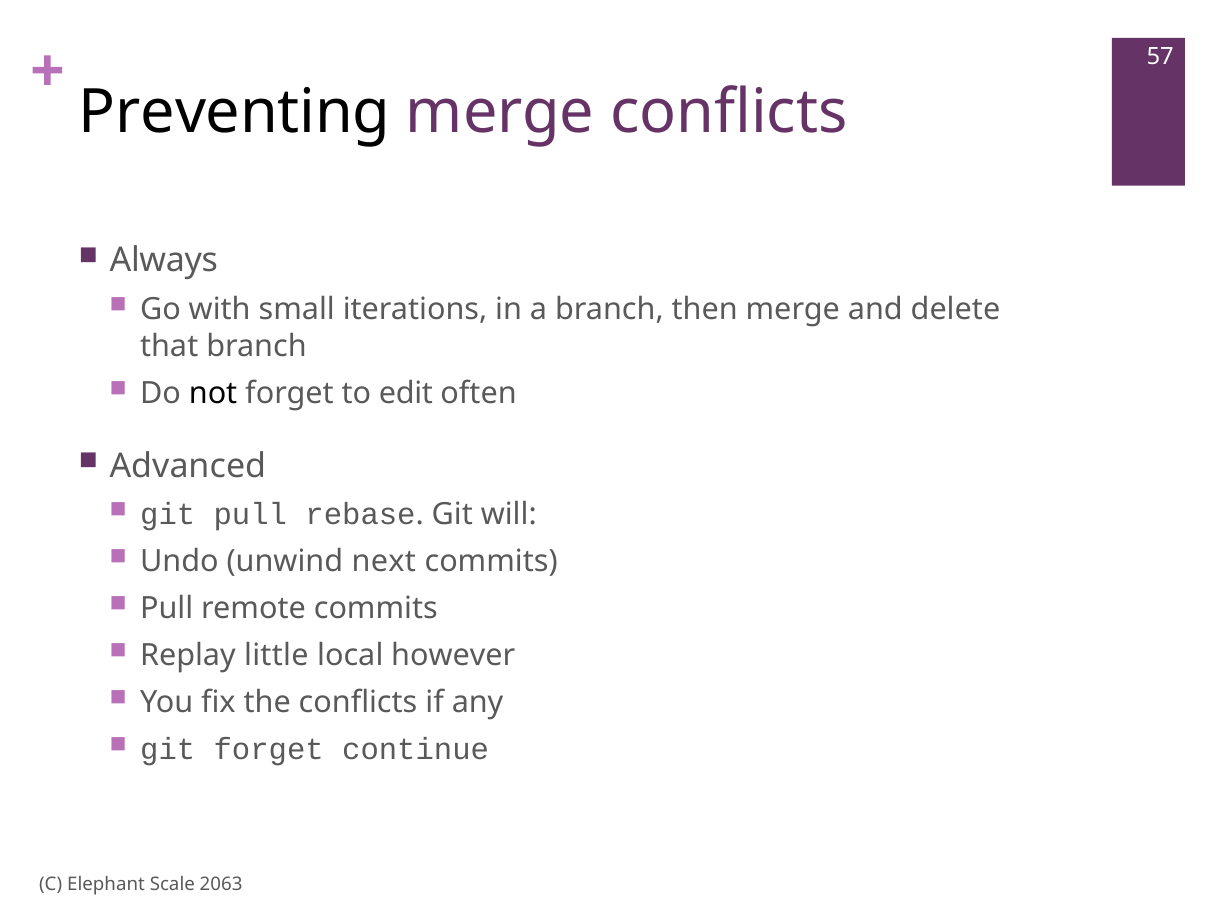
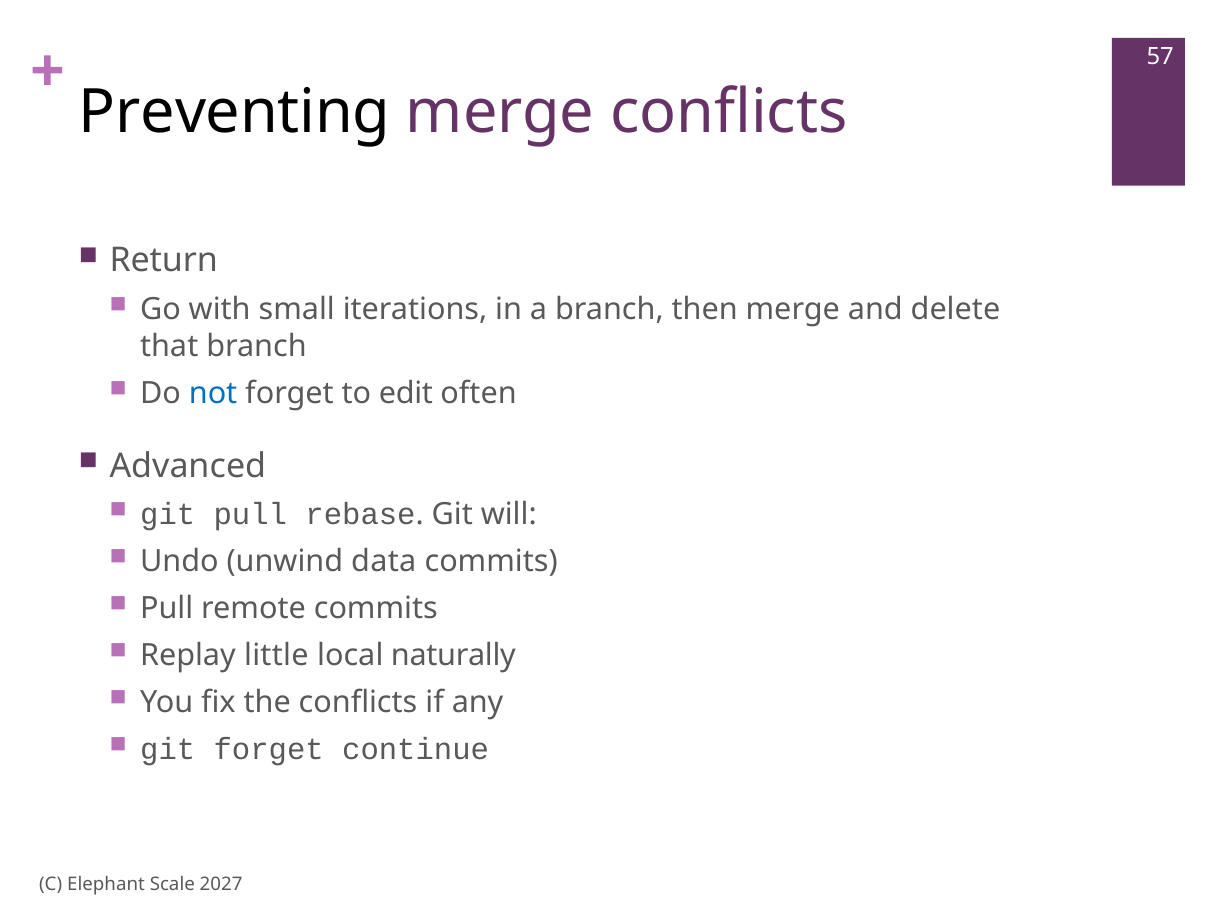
Always: Always -> Return
not colour: black -> blue
next: next -> data
however: however -> naturally
2063: 2063 -> 2027
